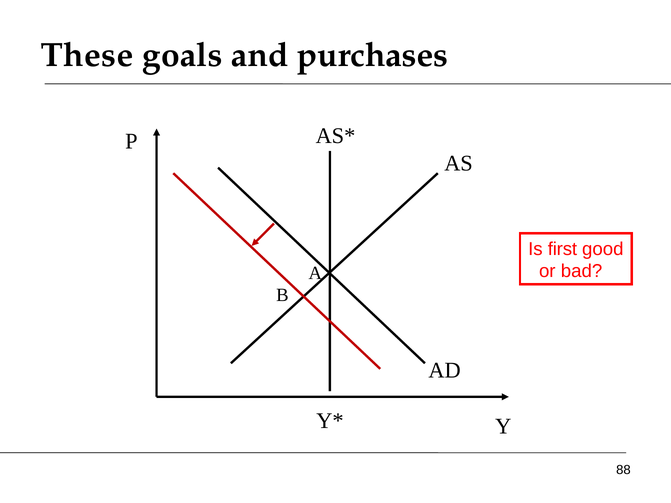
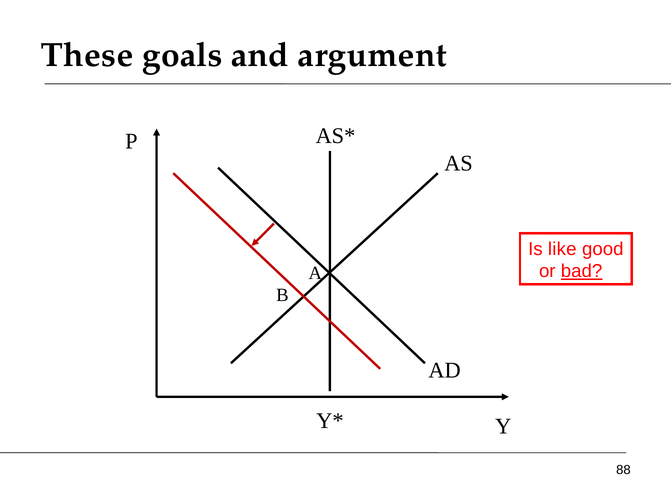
purchases: purchases -> argument
first: first -> like
bad underline: none -> present
